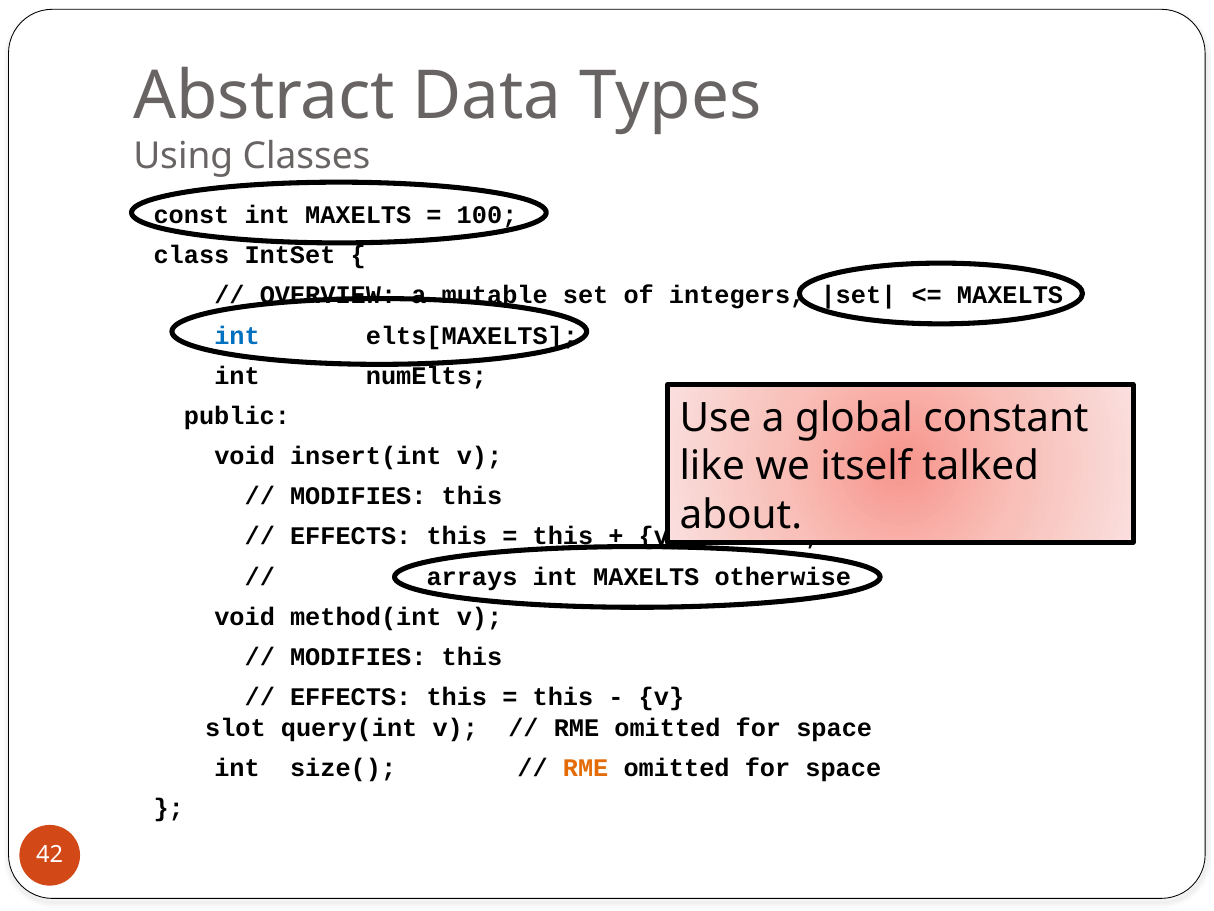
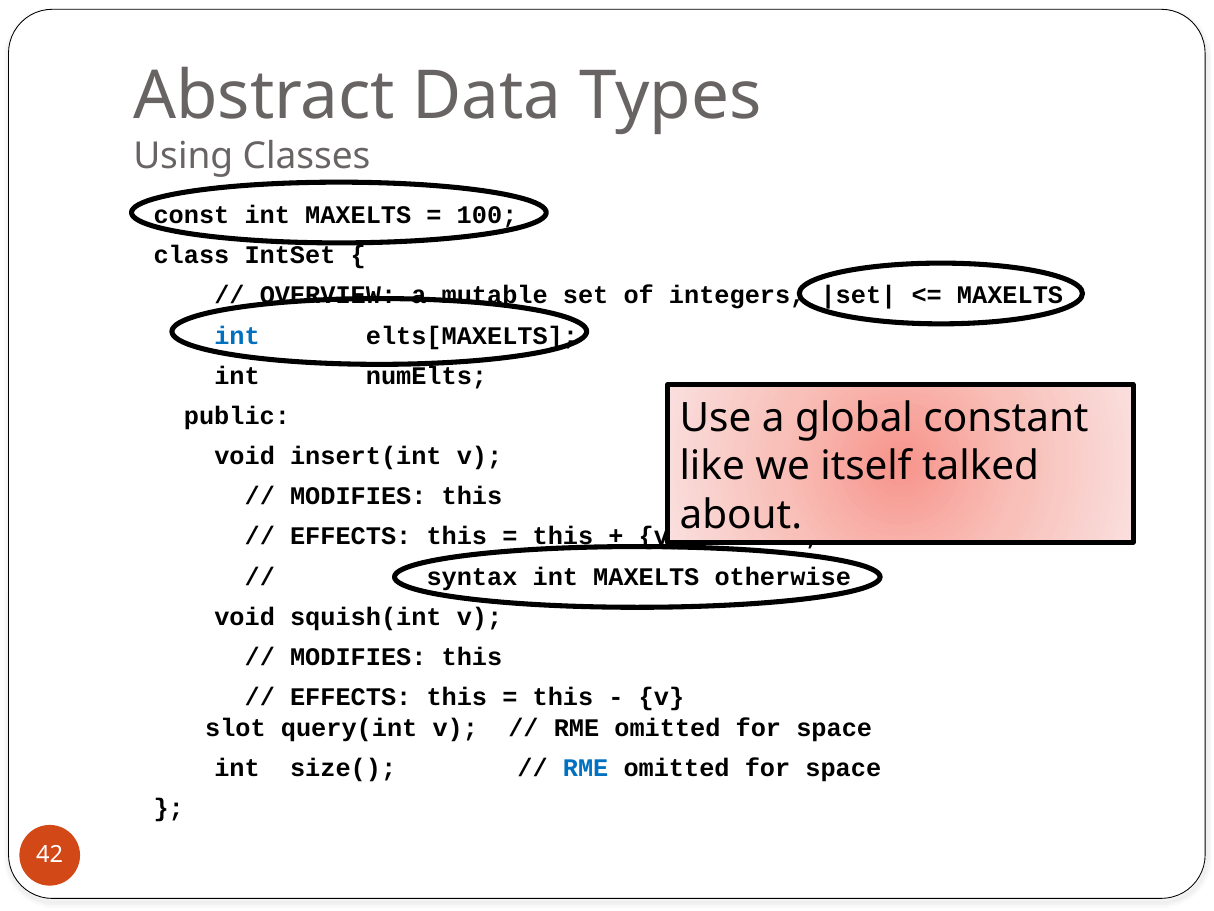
arrays: arrays -> syntax
method(int: method(int -> squish(int
RME at (586, 767) colour: orange -> blue
